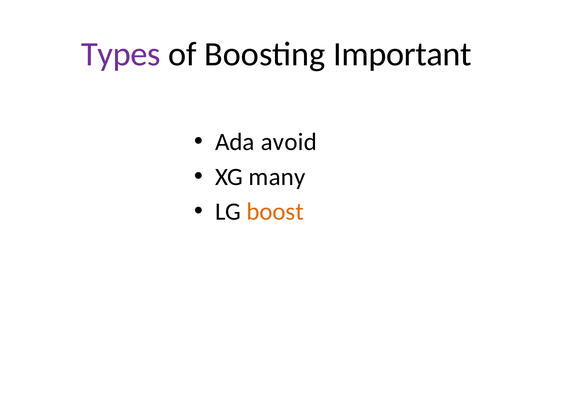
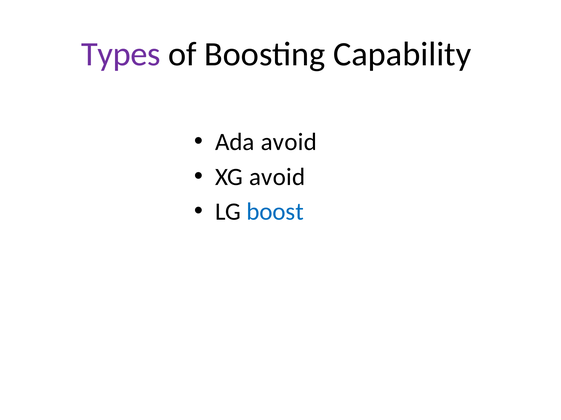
Important: Important -> Capability
XG many: many -> avoid
boost colour: orange -> blue
